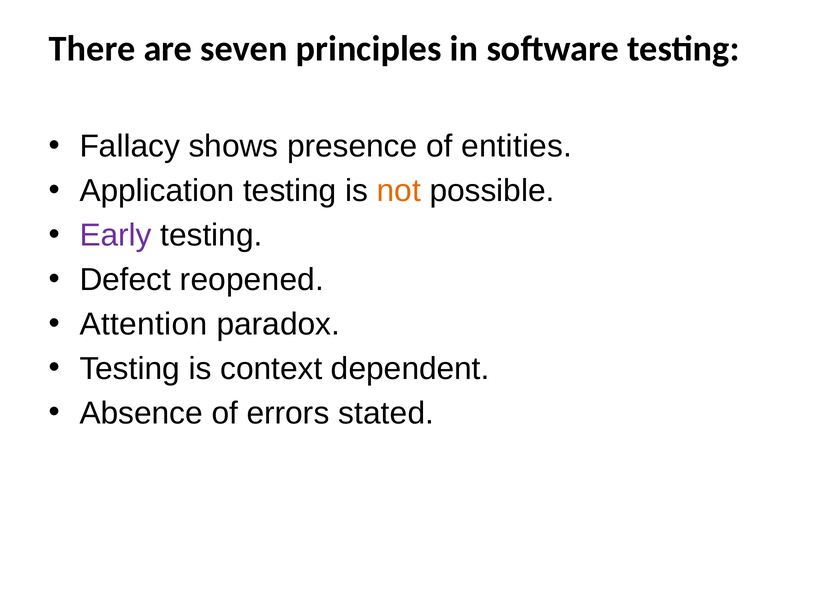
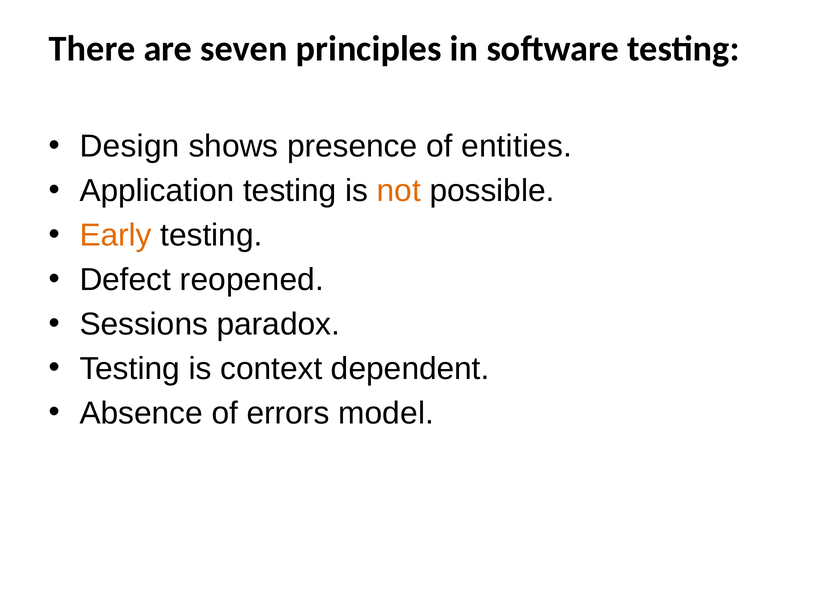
Fallacy: Fallacy -> Design
Early colour: purple -> orange
Attention: Attention -> Sessions
stated: stated -> model
